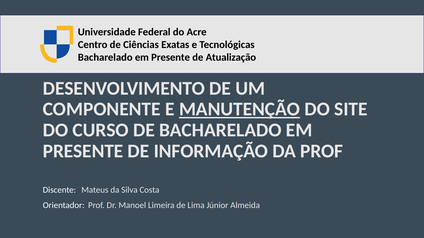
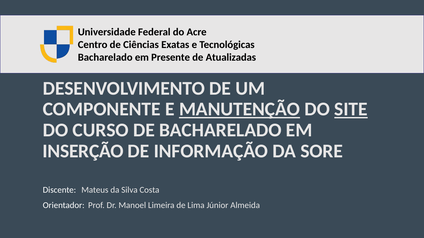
Atualização: Atualização -> Atualizadas
SITE underline: none -> present
PRESENTE at (83, 151): PRESENTE -> INSERÇÃO
DA PROF: PROF -> SORE
